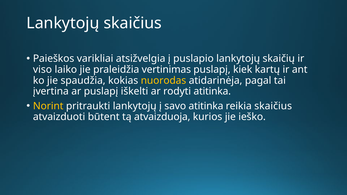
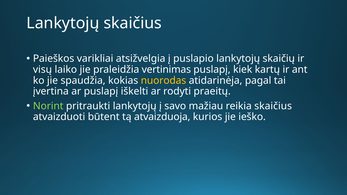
viso: viso -> visų
rodyti atitinka: atitinka -> praeitų
Norint colour: yellow -> light green
savo atitinka: atitinka -> mažiau
